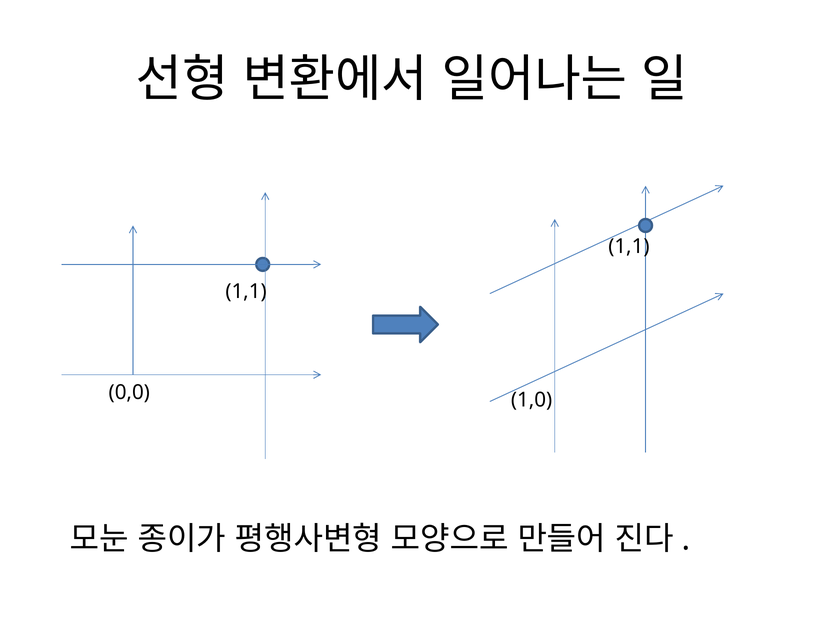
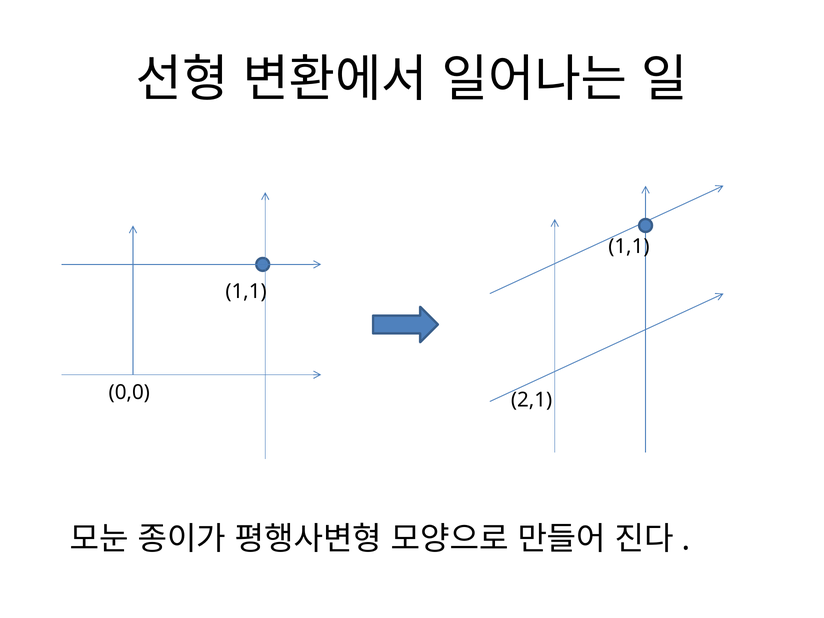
1,0: 1,0 -> 2,1
